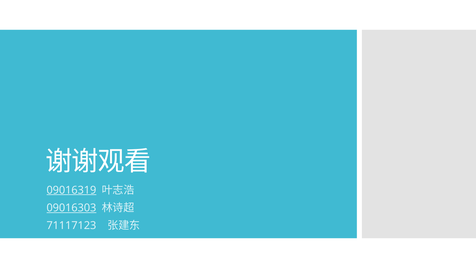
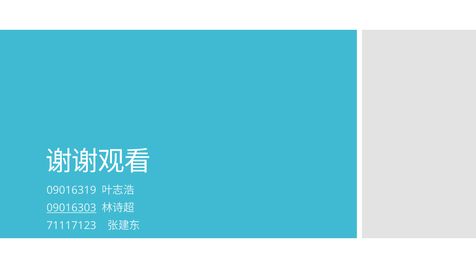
09016319 underline: present -> none
